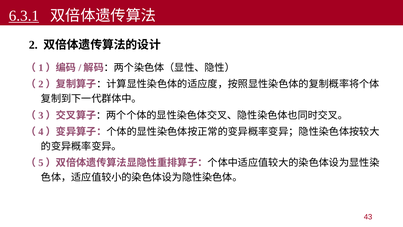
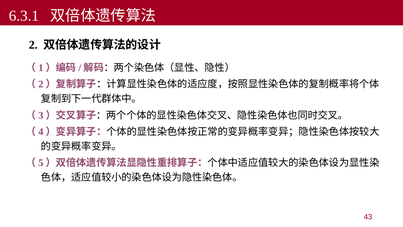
6.3.1 underline: present -> none
